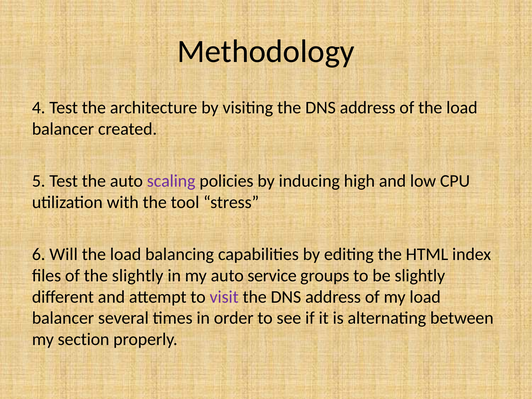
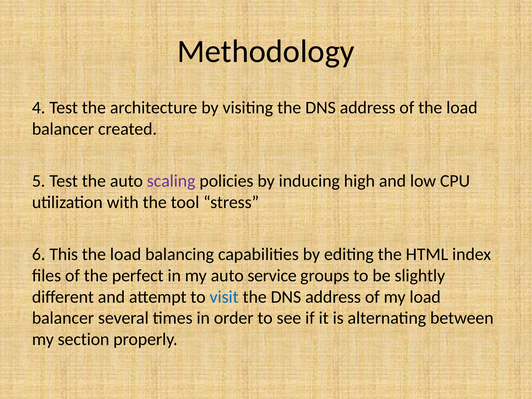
Will: Will -> This
the slightly: slightly -> perfect
visit colour: purple -> blue
